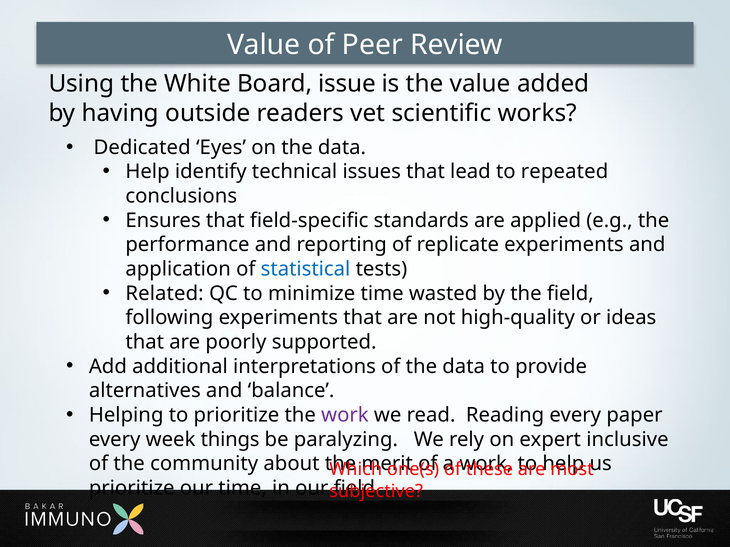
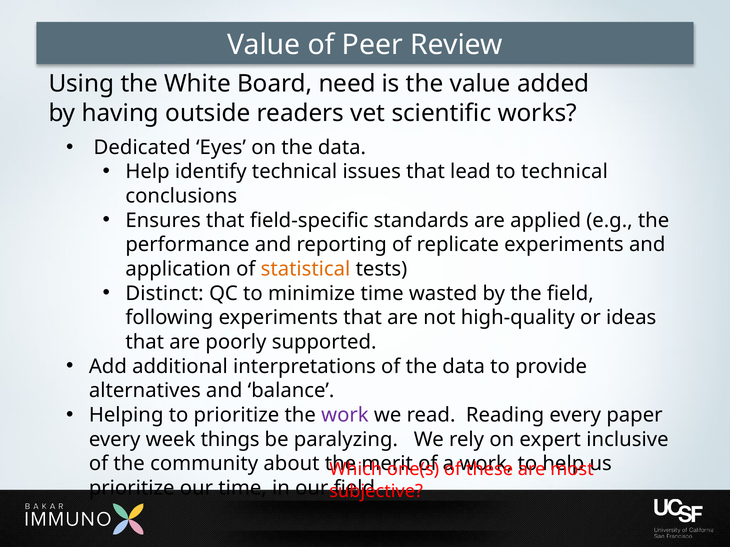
issue: issue -> need
to repeated: repeated -> technical
statistical colour: blue -> orange
Related: Related -> Distinct
